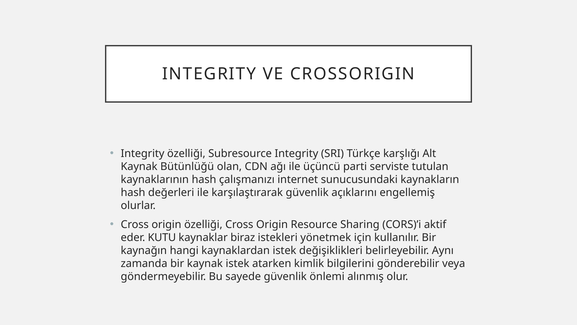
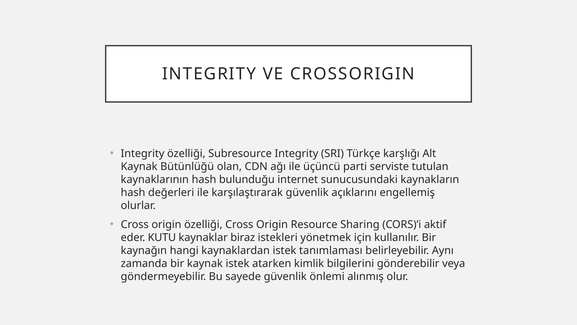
çalışmanızı: çalışmanızı -> bulunduğu
değişiklikleri: değişiklikleri -> tanımlaması
